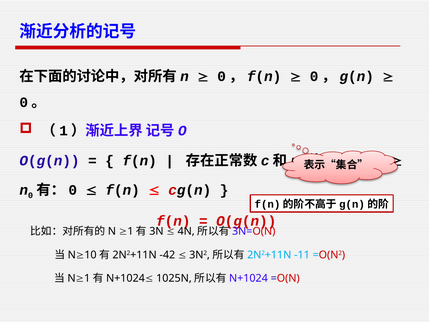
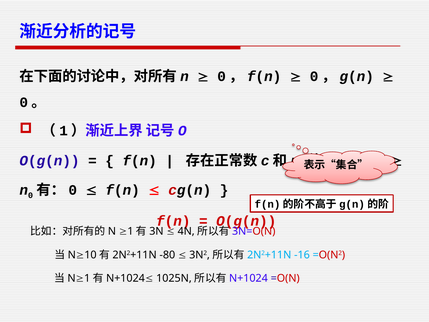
-42: -42 -> -80
-11: -11 -> -16
